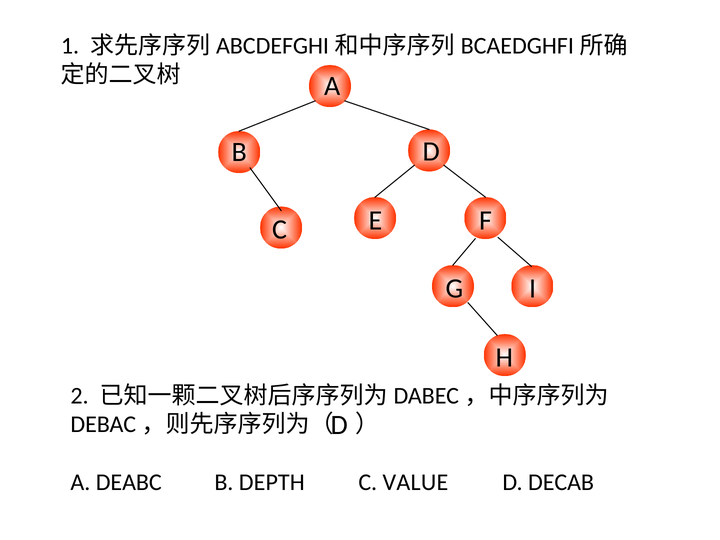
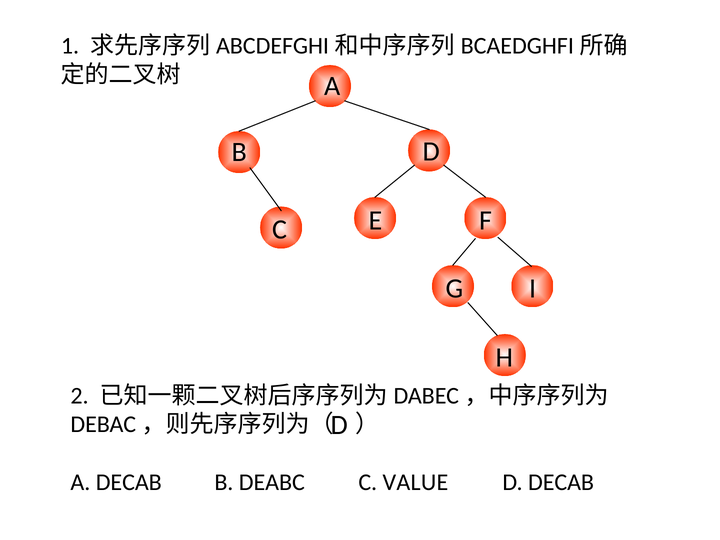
A DEABC: DEABC -> DECAB
DEPTH: DEPTH -> DEABC
